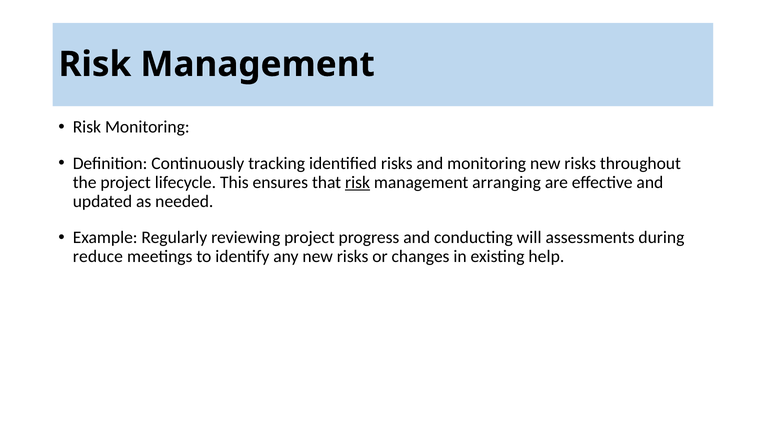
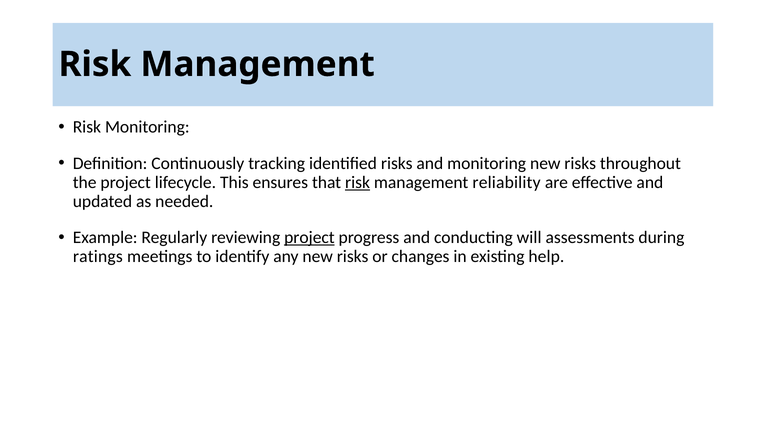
arranging: arranging -> reliability
project at (309, 238) underline: none -> present
reduce: reduce -> ratings
